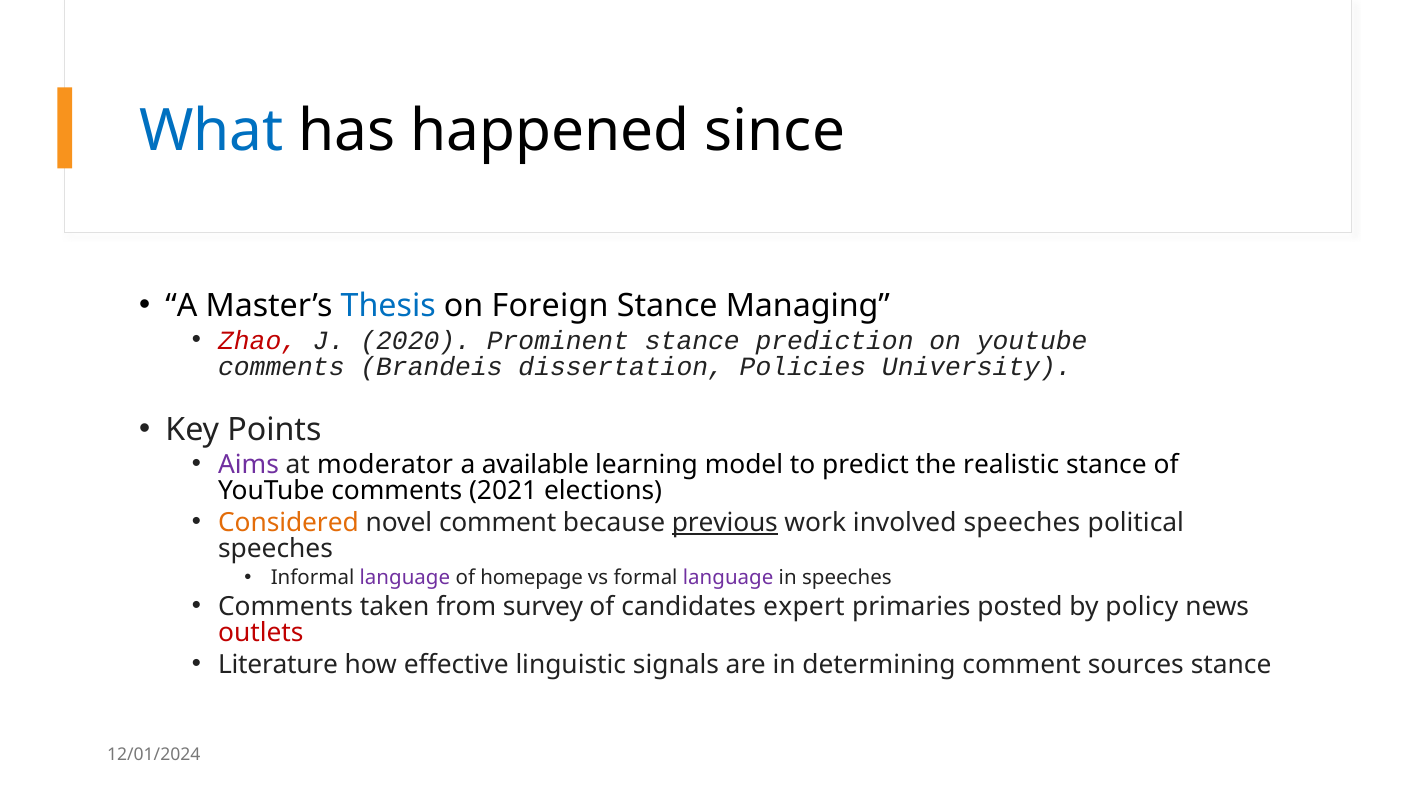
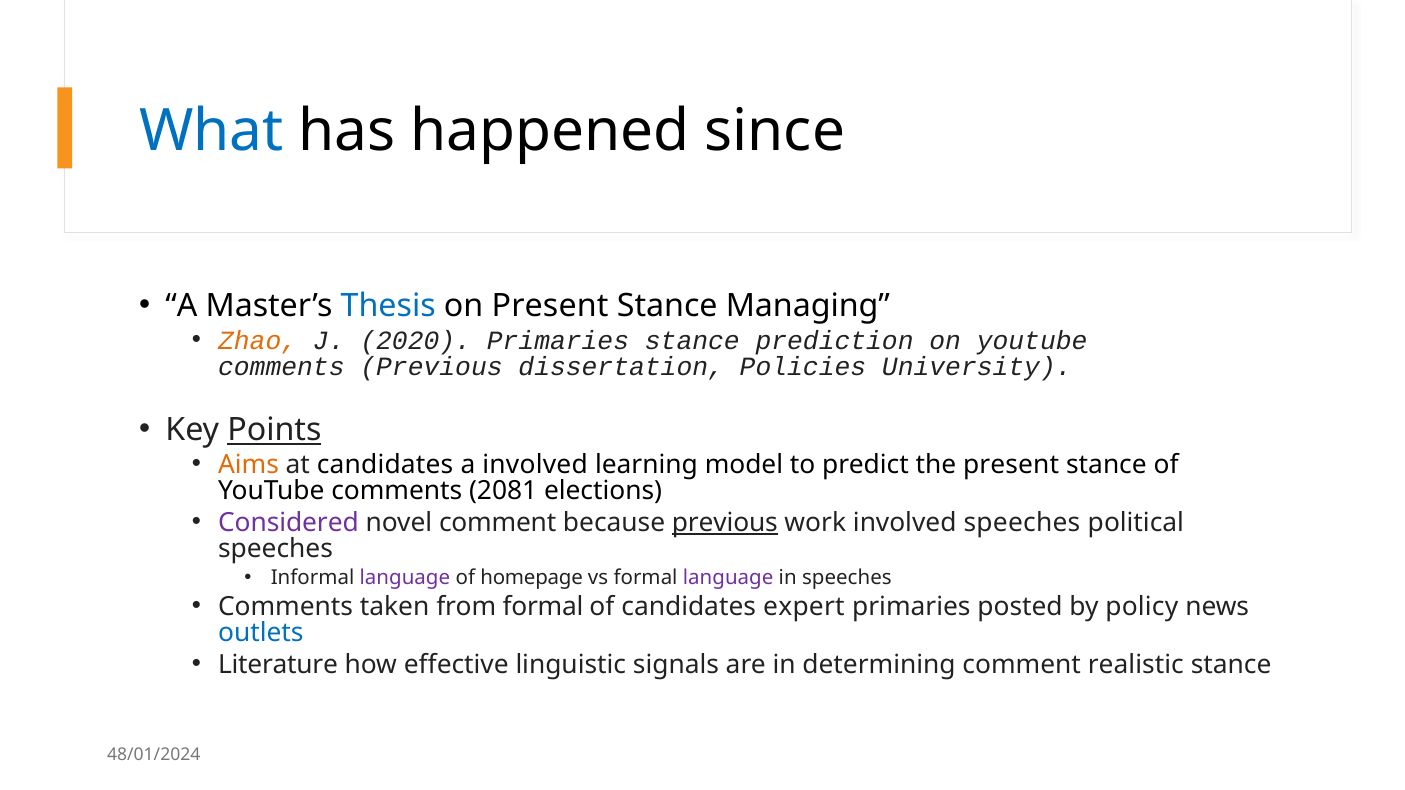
on Foreign: Foreign -> Present
Zhao colour: red -> orange
2020 Prominent: Prominent -> Primaries
comments Brandeis: Brandeis -> Previous
Points underline: none -> present
Aims colour: purple -> orange
at moderator: moderator -> candidates
a available: available -> involved
the realistic: realistic -> present
2021: 2021 -> 2081
Considered colour: orange -> purple
from survey: survey -> formal
outlets colour: red -> blue
sources: sources -> realistic
12/01/2024: 12/01/2024 -> 48/01/2024
